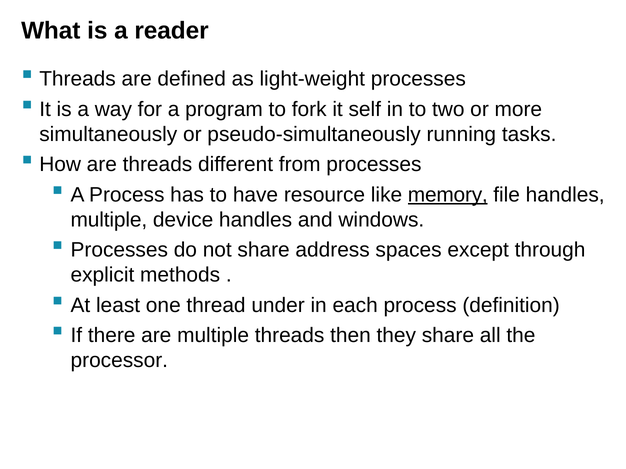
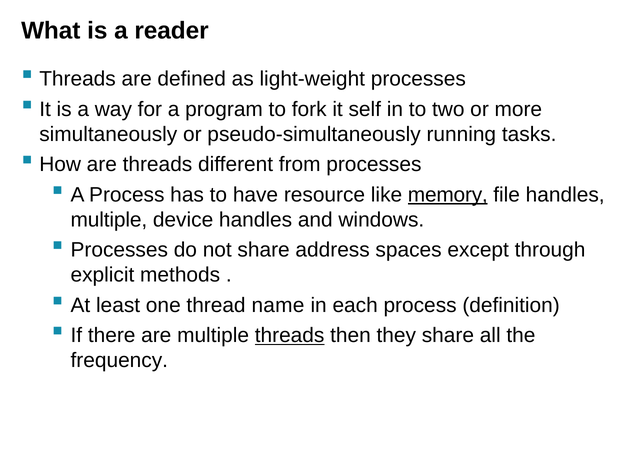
under: under -> name
threads at (290, 336) underline: none -> present
processor: processor -> frequency
